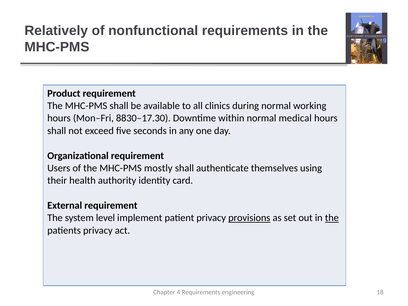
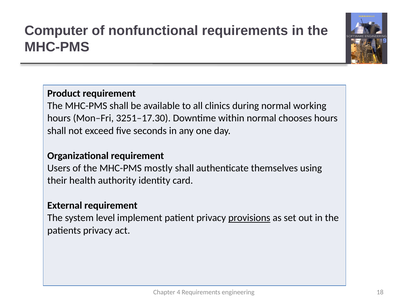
Relatively: Relatively -> Computer
8830–17.30: 8830–17.30 -> 3251–17.30
medical: medical -> chooses
the at (332, 218) underline: present -> none
